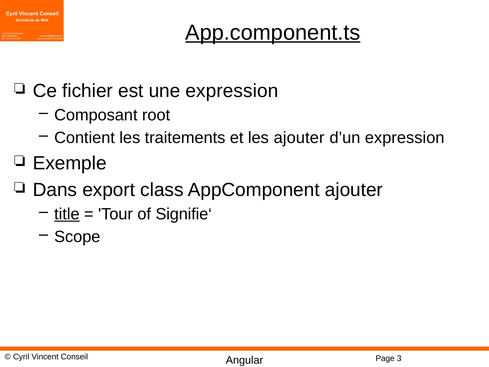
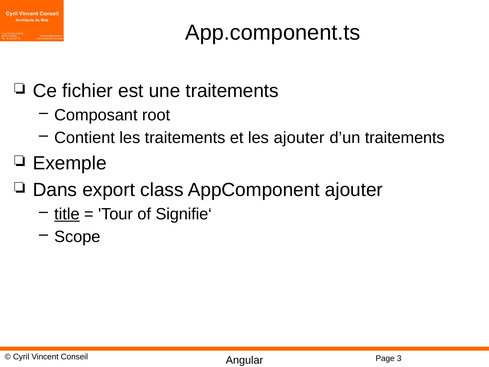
App.component.ts underline: present -> none
une expression: expression -> traitements
d’un expression: expression -> traitements
